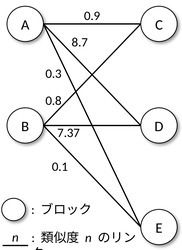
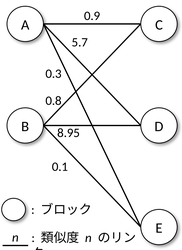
8.7: 8.7 -> 5.7
7.37: 7.37 -> 8.95
